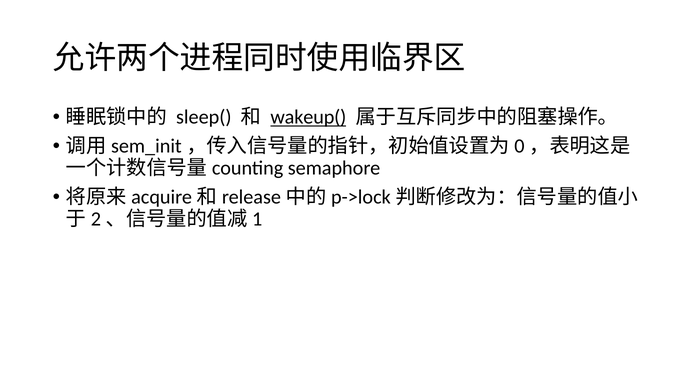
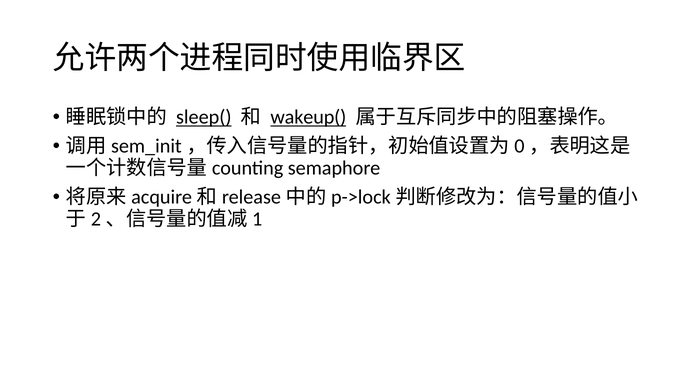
sleep( underline: none -> present
